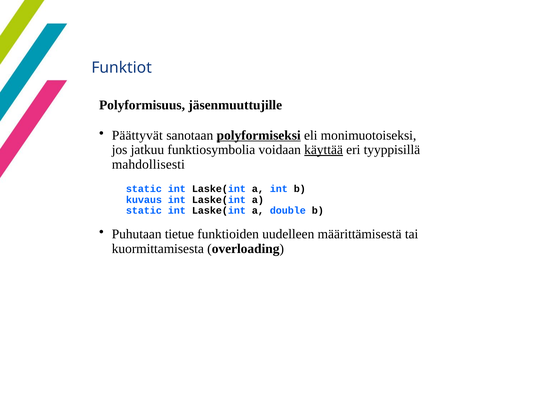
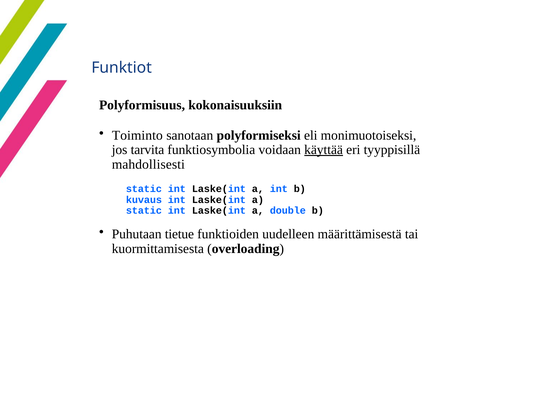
jäsenmuuttujille: jäsenmuuttujille -> kokonaisuuksiin
Päättyvät: Päättyvät -> Toiminto
polyformiseksi underline: present -> none
jatkuu: jatkuu -> tarvita
